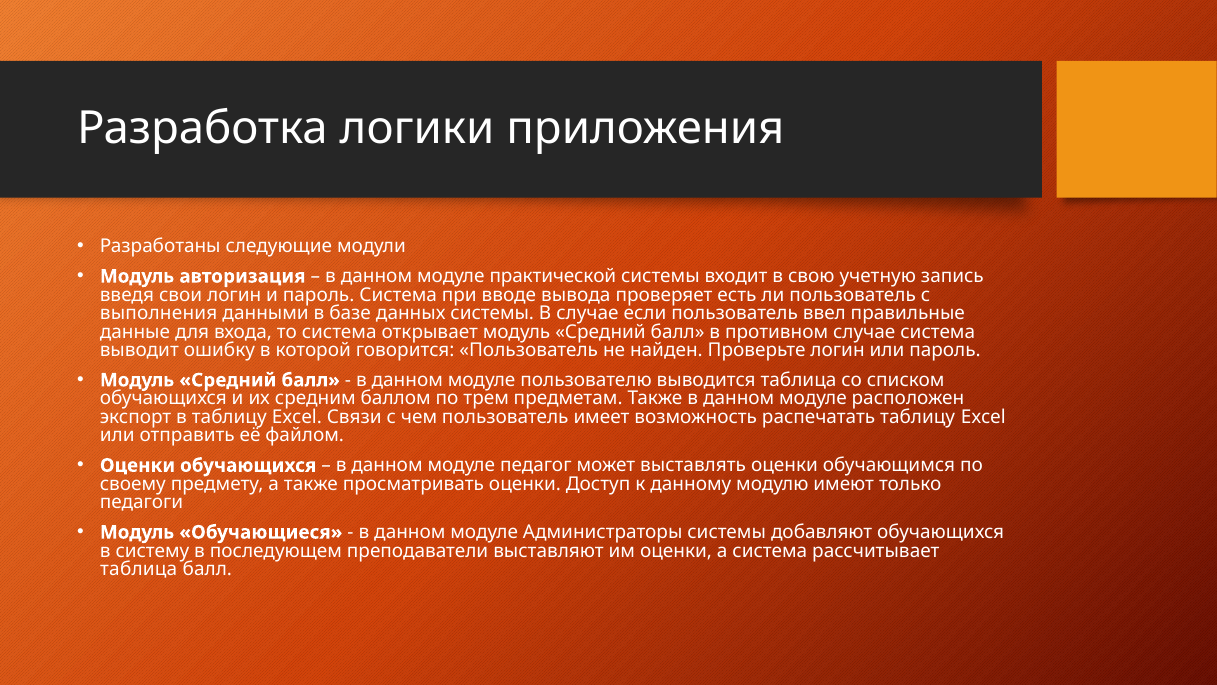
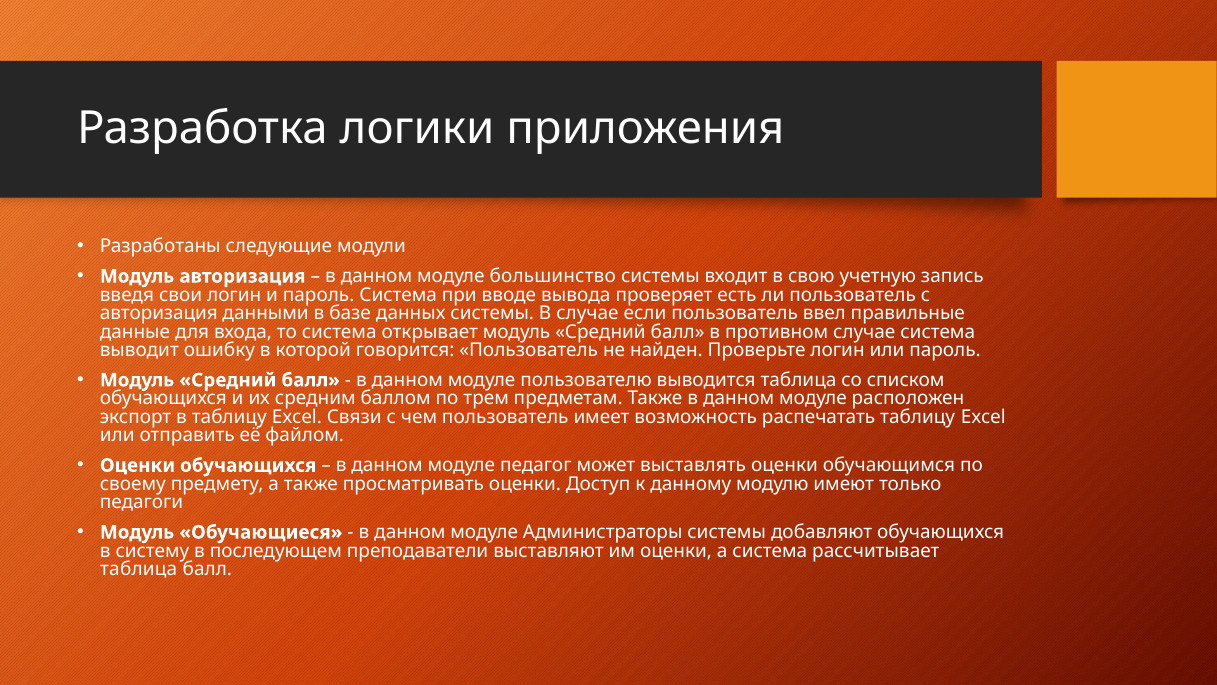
практической: практической -> большинство
выполнения at (159, 313): выполнения -> авторизация
